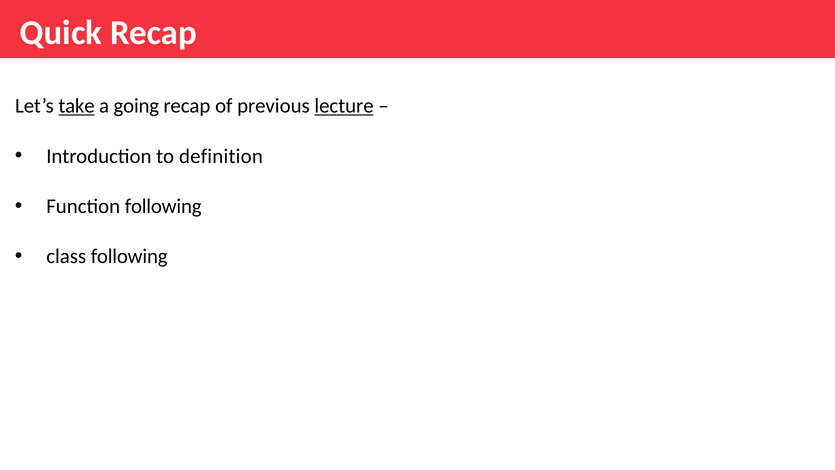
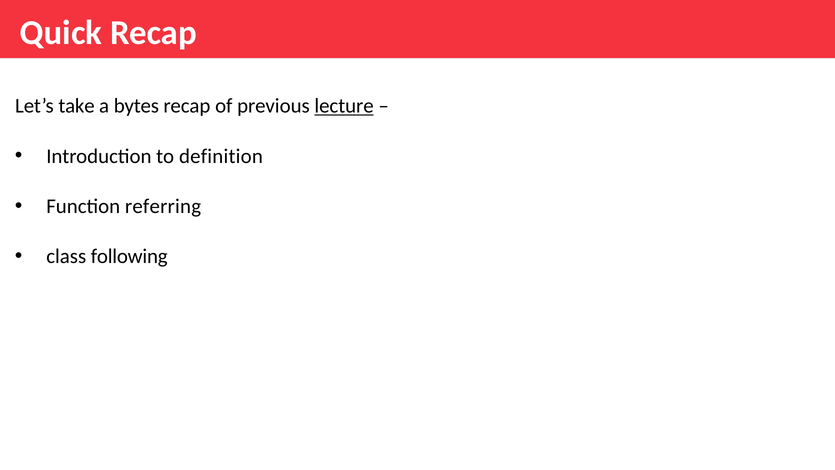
take underline: present -> none
going: going -> bytes
Function following: following -> referring
